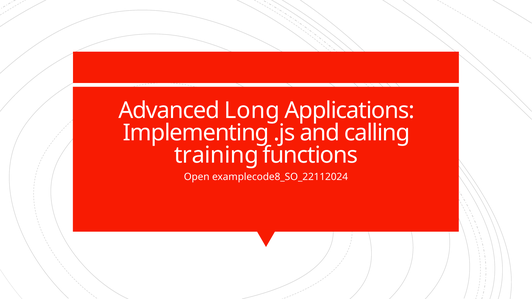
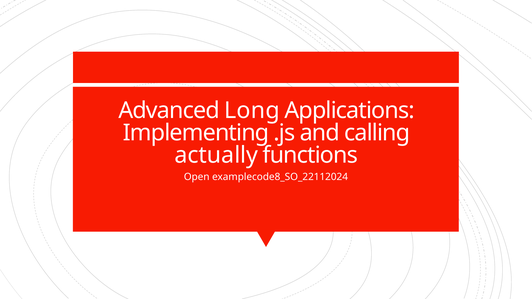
training: training -> actually
